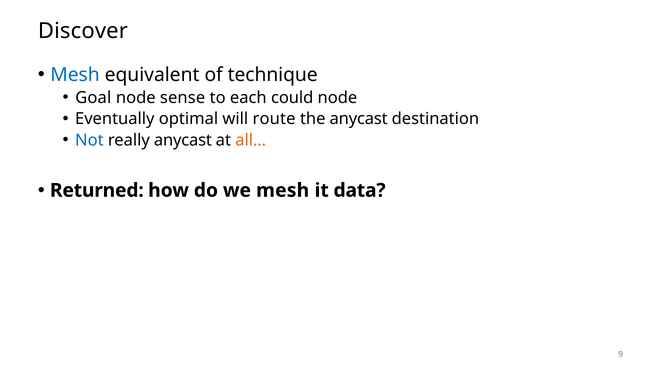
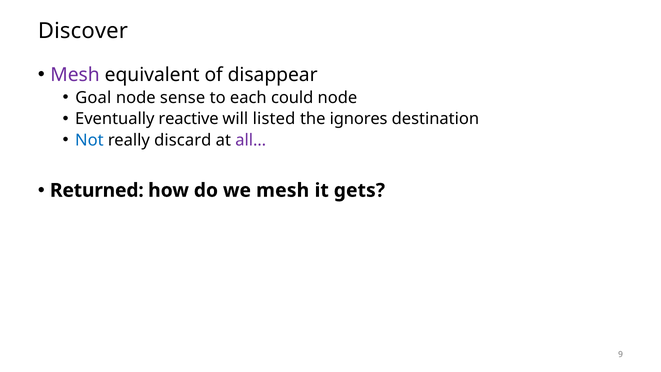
Mesh at (75, 75) colour: blue -> purple
technique: technique -> disappear
optimal: optimal -> reactive
route: route -> listed
the anycast: anycast -> ignores
really anycast: anycast -> discard
all… colour: orange -> purple
data: data -> gets
